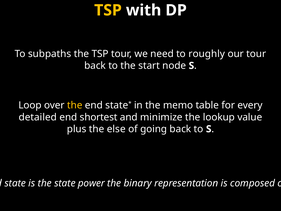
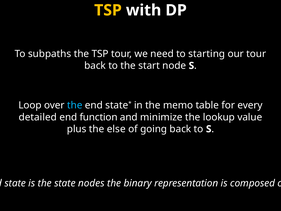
roughly: roughly -> starting
the at (75, 105) colour: yellow -> light blue
shortest: shortest -> function
power: power -> nodes
